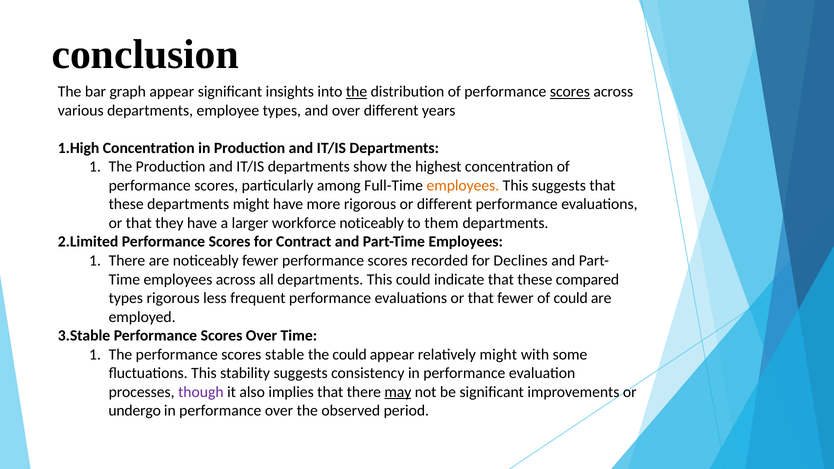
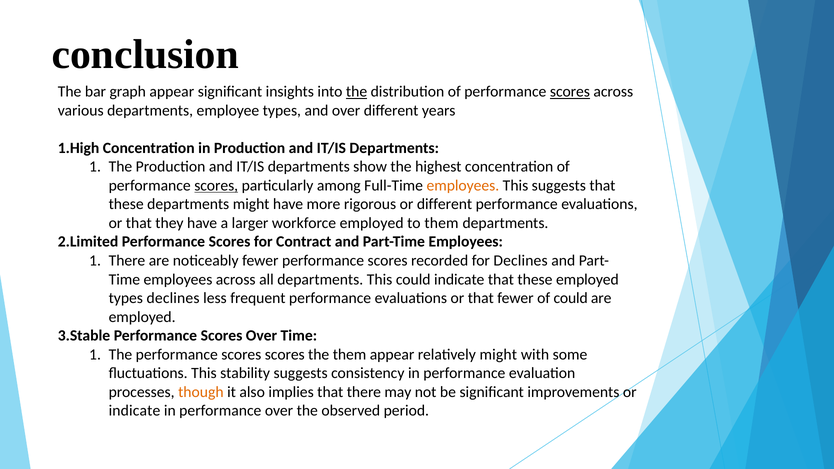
scores at (216, 186) underline: none -> present
workforce noticeably: noticeably -> employed
these compared: compared -> employed
types rigorous: rigorous -> declines
scores stable: stable -> scores
the could: could -> them
though colour: purple -> orange
may underline: present -> none
undergo at (135, 411): undergo -> indicate
